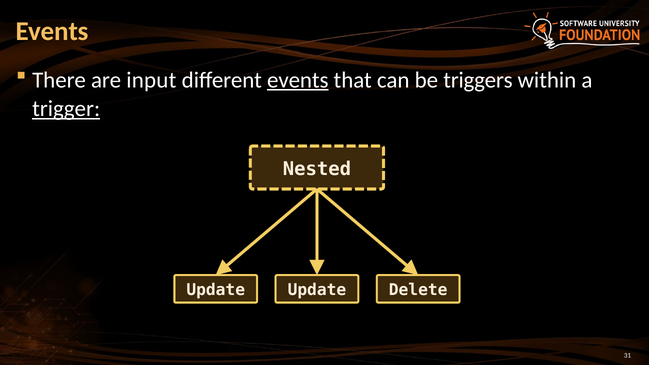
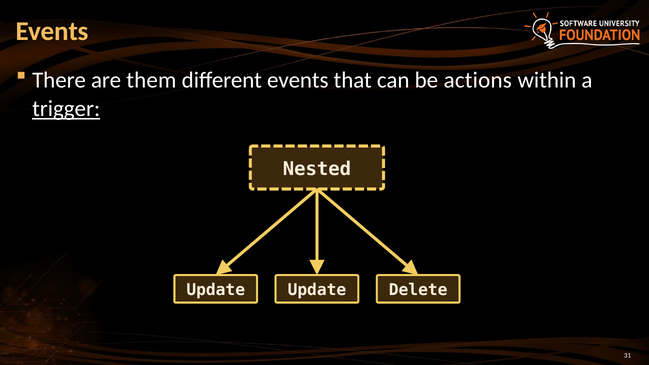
input: input -> them
events at (298, 80) underline: present -> none
triggers: triggers -> actions
